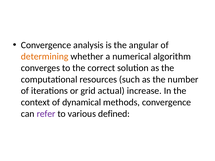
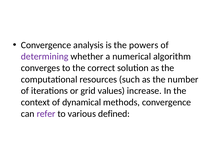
angular: angular -> powers
determining colour: orange -> purple
actual: actual -> values
